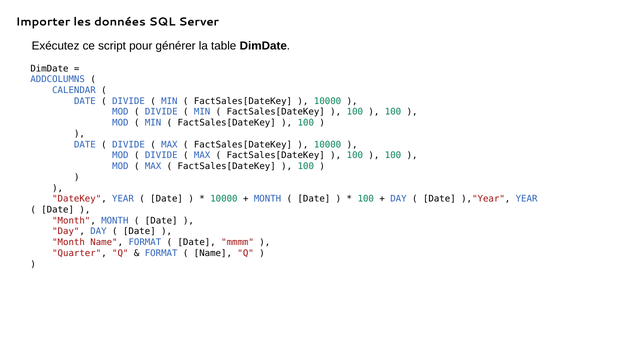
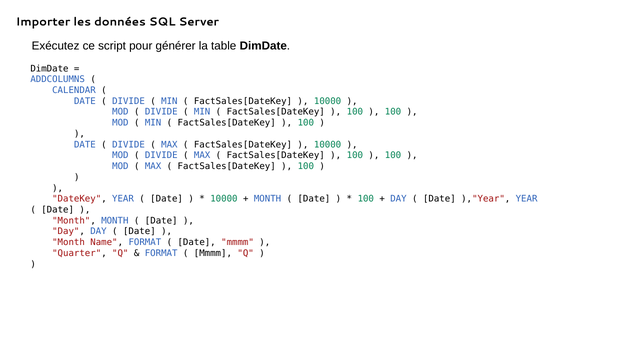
Name at (213, 253): Name -> Mmmm
